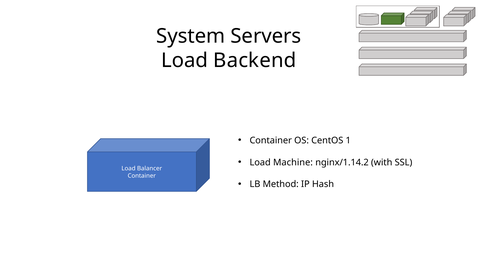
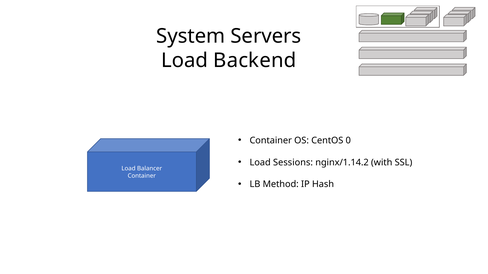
1: 1 -> 0
Machine: Machine -> Sessions
